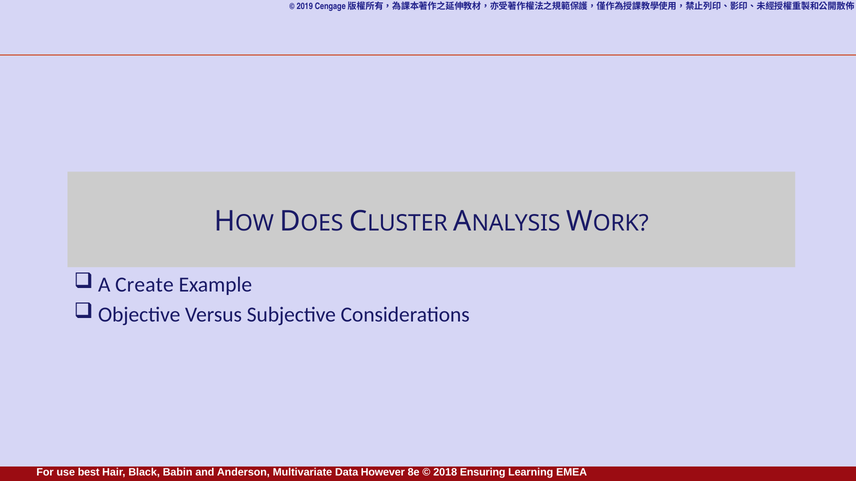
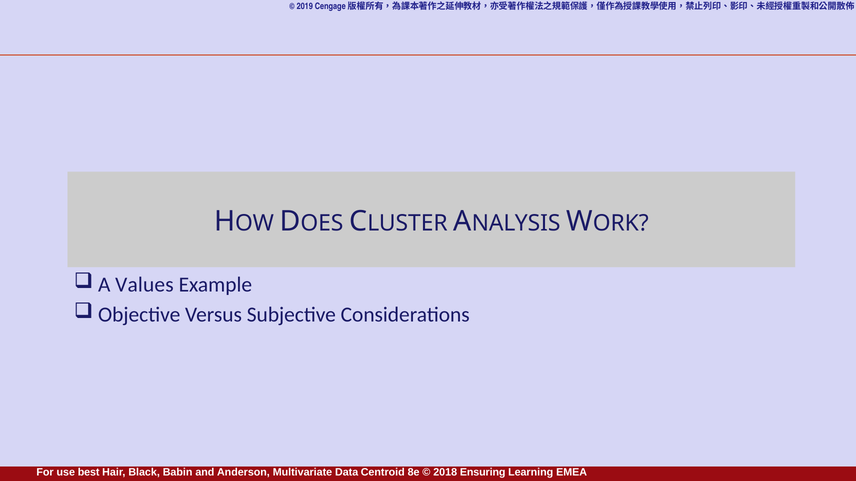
Create: Create -> Values
However: However -> Centroid
